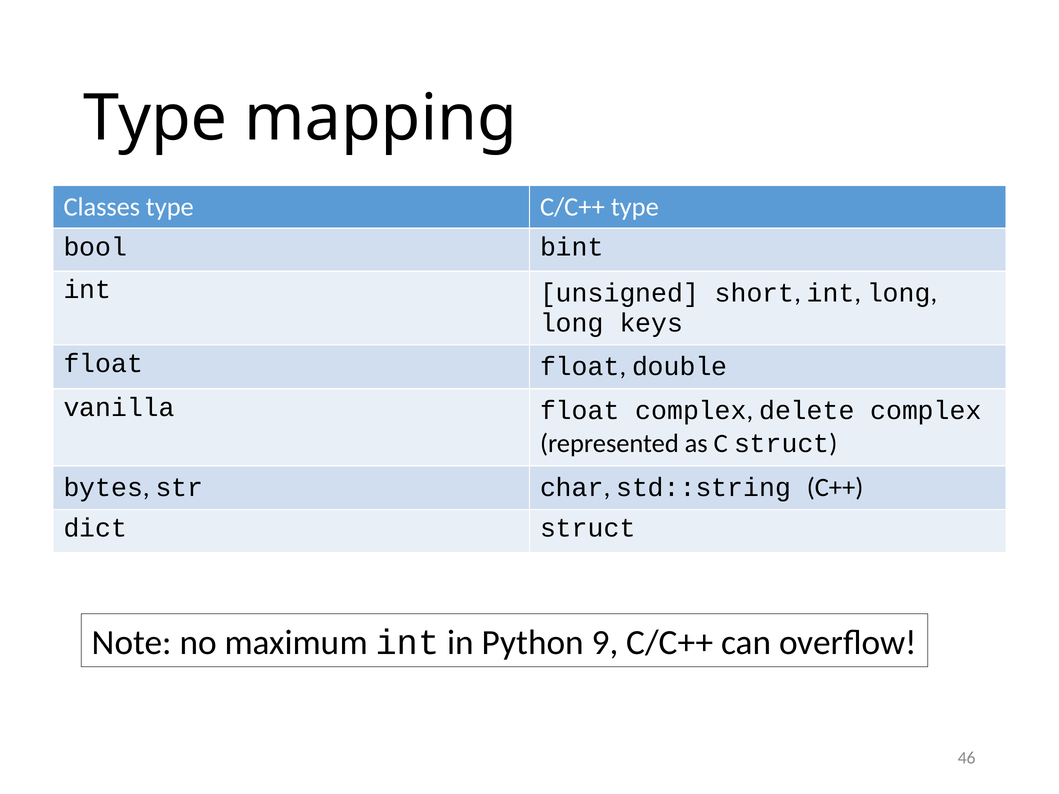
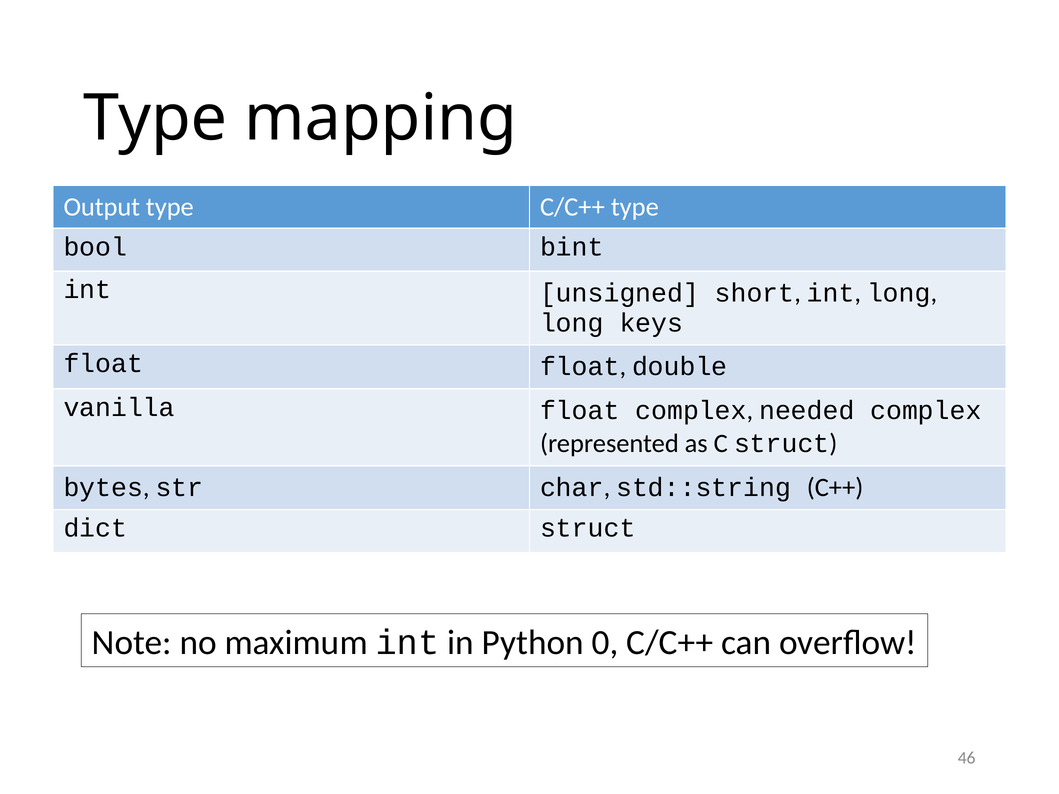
Classes: Classes -> Output
delete: delete -> needed
9: 9 -> 0
